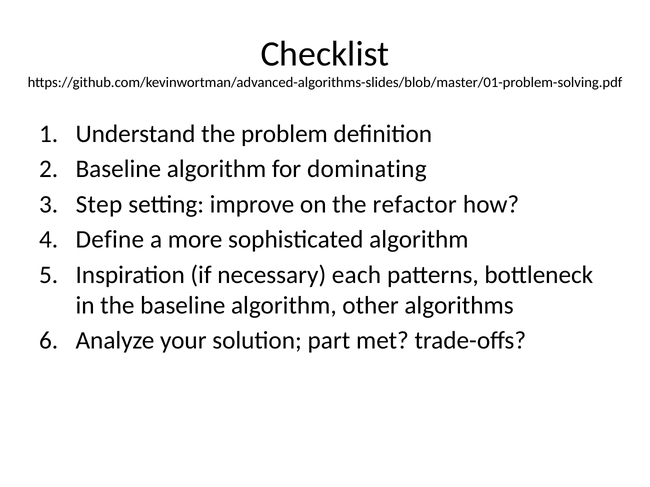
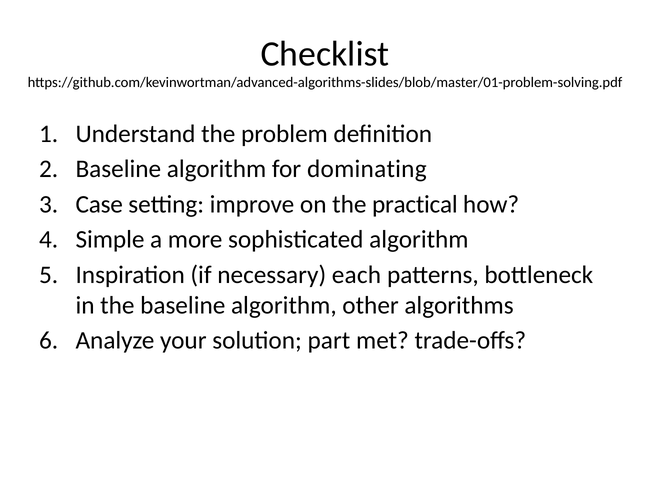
Step: Step -> Case
refactor: refactor -> practical
Define: Define -> Simple
